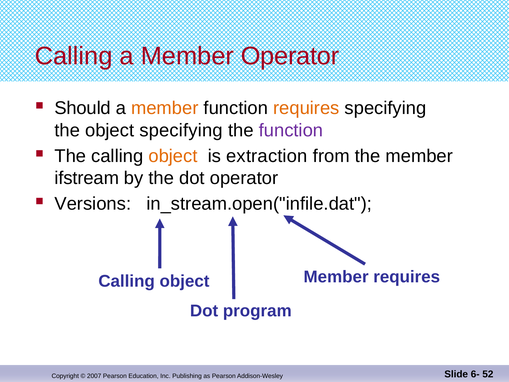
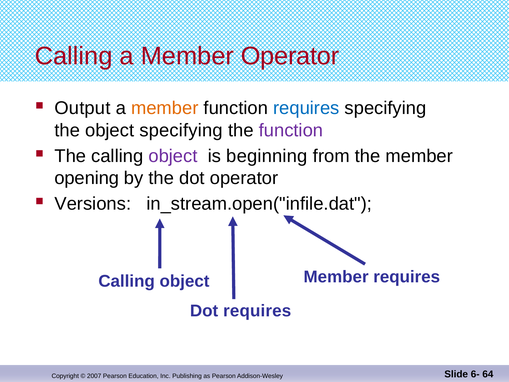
Should: Should -> Output
requires at (306, 108) colour: orange -> blue
object at (173, 156) colour: orange -> purple
extraction: extraction -> beginning
ifstream: ifstream -> opening
Dot program: program -> requires
52: 52 -> 64
